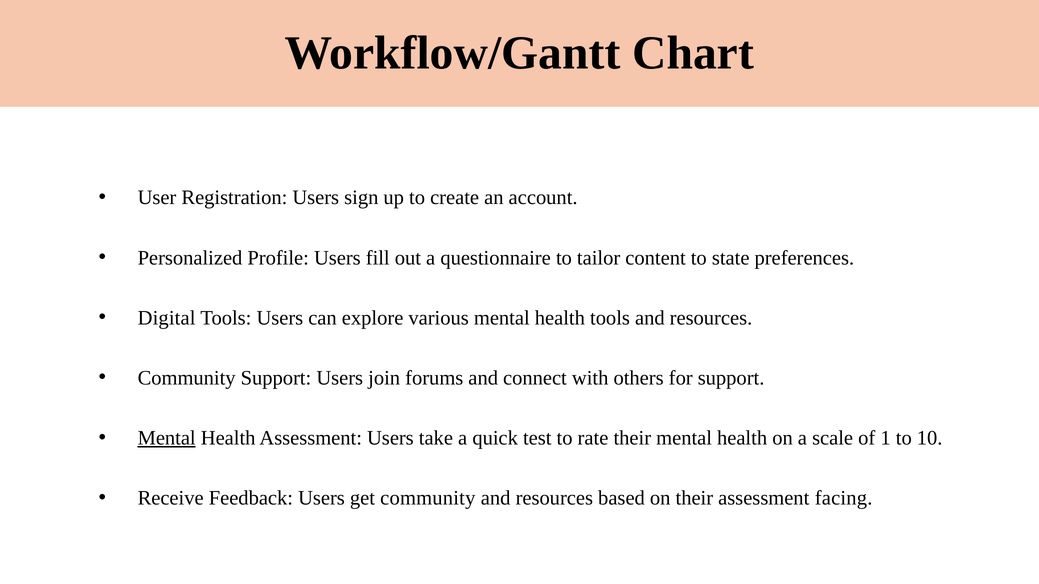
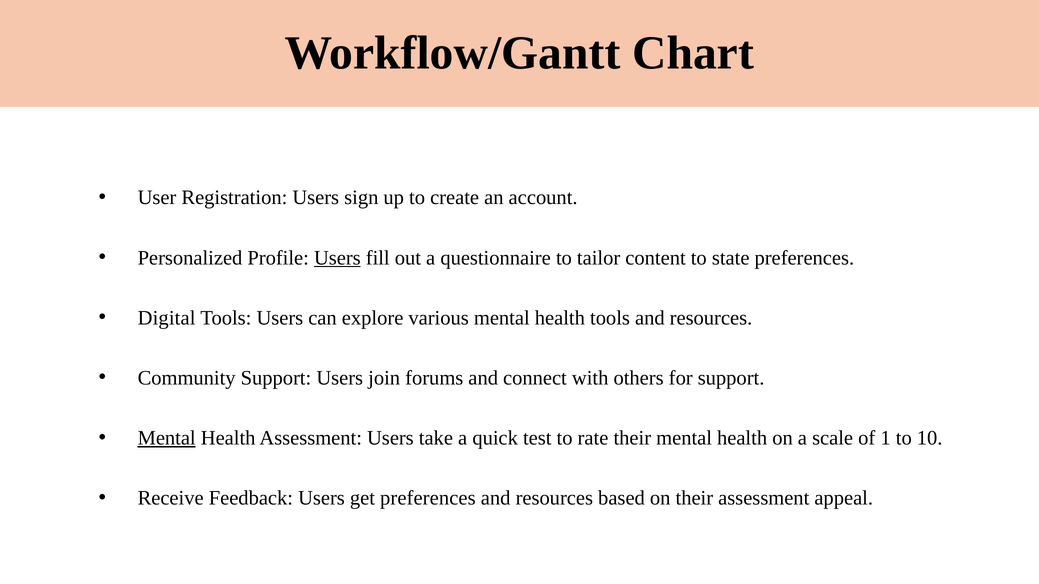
Users at (337, 258) underline: none -> present
get community: community -> preferences
facing: facing -> appeal
